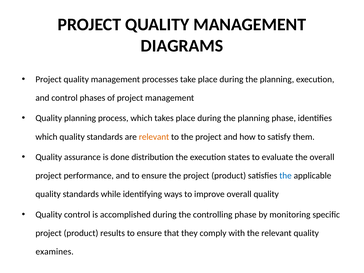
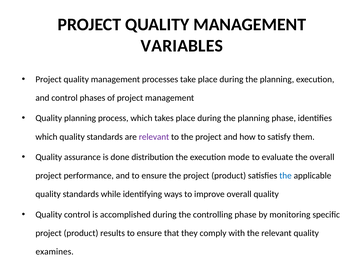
DIAGRAMS: DIAGRAMS -> VARIABLES
relevant at (154, 137) colour: orange -> purple
states: states -> mode
